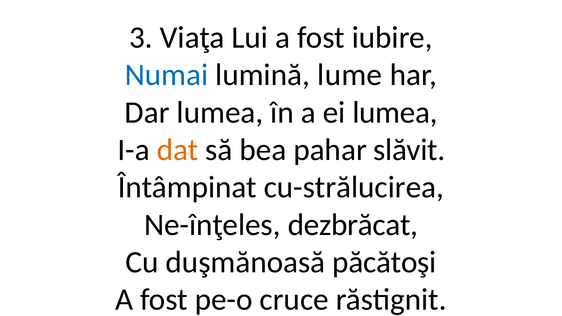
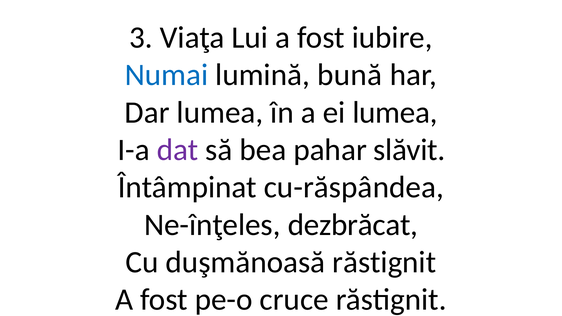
lume: lume -> bună
dat colour: orange -> purple
cu-strălucirea: cu-strălucirea -> cu-răspândea
duşmănoasă păcătoşi: păcătoşi -> răstignit
